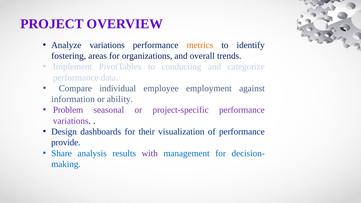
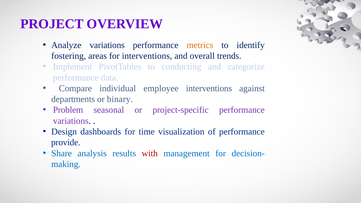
for organizations: organizations -> interventions
employee employment: employment -> interventions
information: information -> departments
ability: ability -> binary
their: their -> time
with colour: purple -> red
